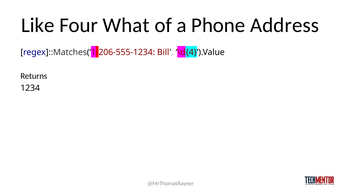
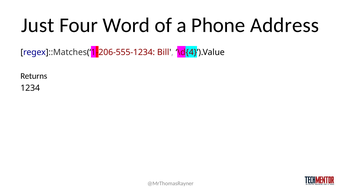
Like: Like -> Just
What: What -> Word
